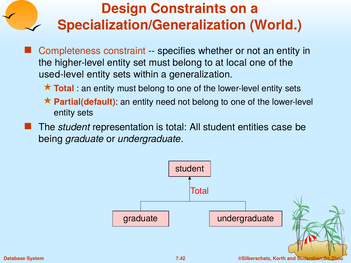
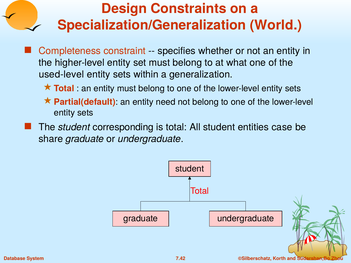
local: local -> what
representation: representation -> corresponding
being: being -> share
